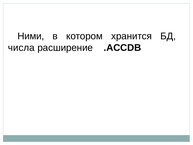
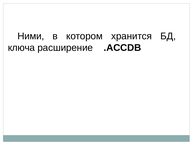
числа: числа -> ключа
